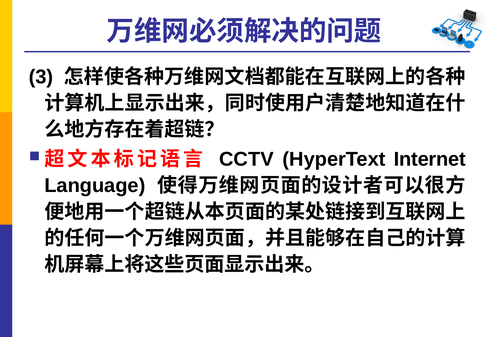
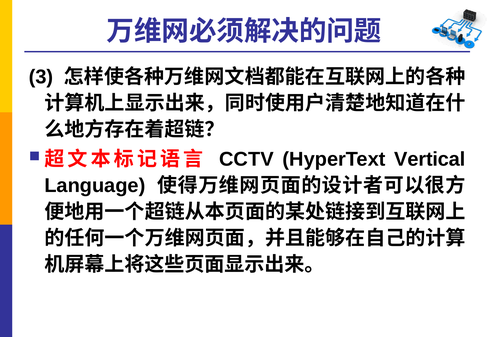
Internet: Internet -> Vertical
